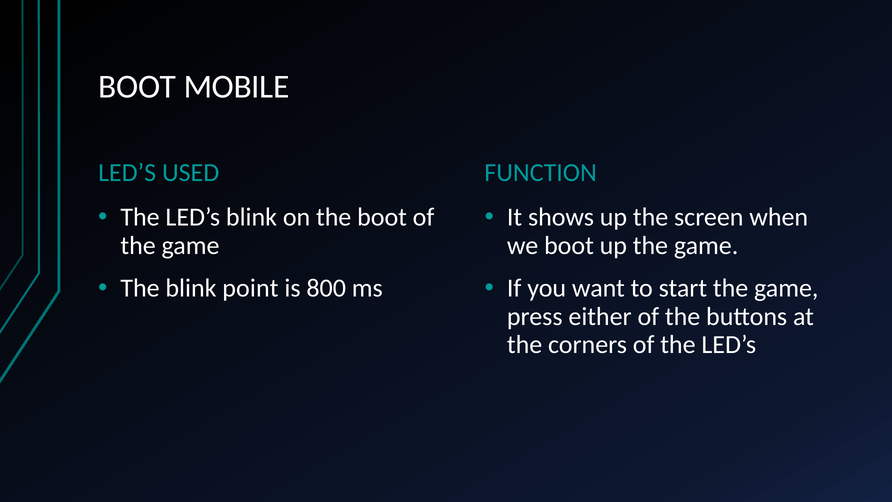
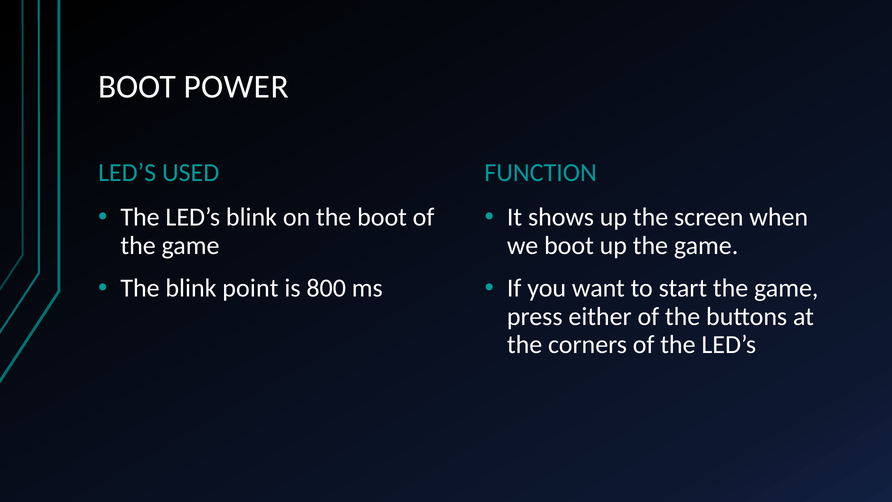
MOBILE: MOBILE -> POWER
